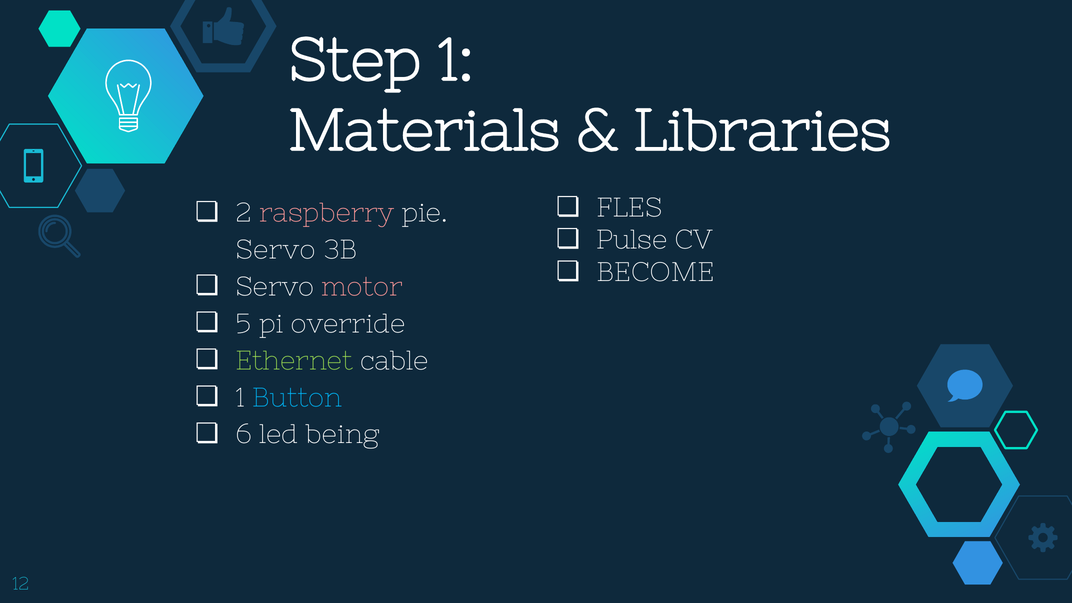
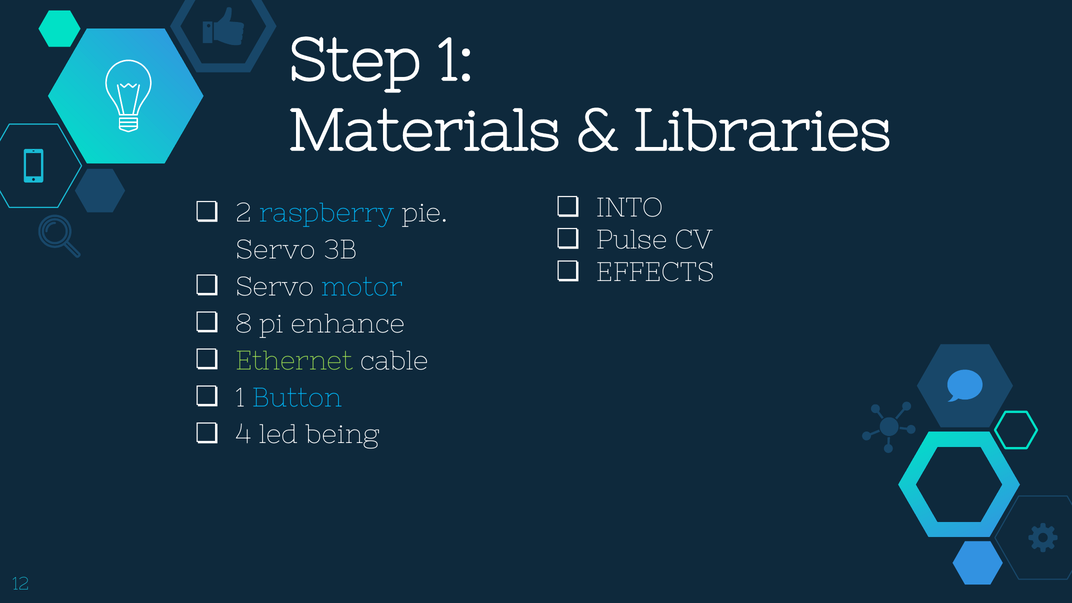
FLES: FLES -> INTO
raspberry colour: pink -> light blue
BECOME: BECOME -> EFFECTS
motor colour: pink -> light blue
5: 5 -> 8
override: override -> enhance
6: 6 -> 4
